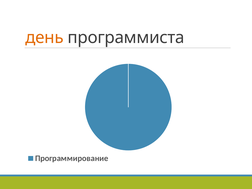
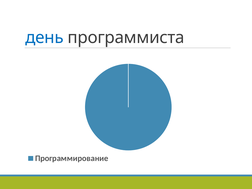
день colour: orange -> blue
